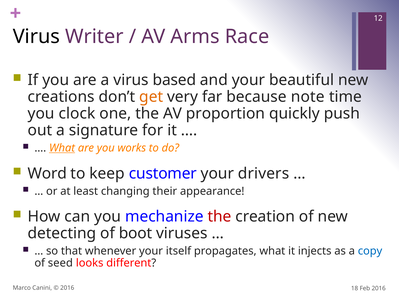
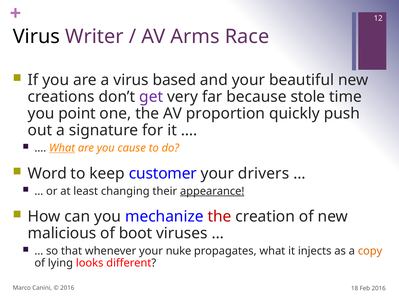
get colour: orange -> purple
note: note -> stole
clock: clock -> point
works: works -> cause
appearance underline: none -> present
detecting: detecting -> malicious
itself: itself -> nuke
copy colour: blue -> orange
seed: seed -> lying
